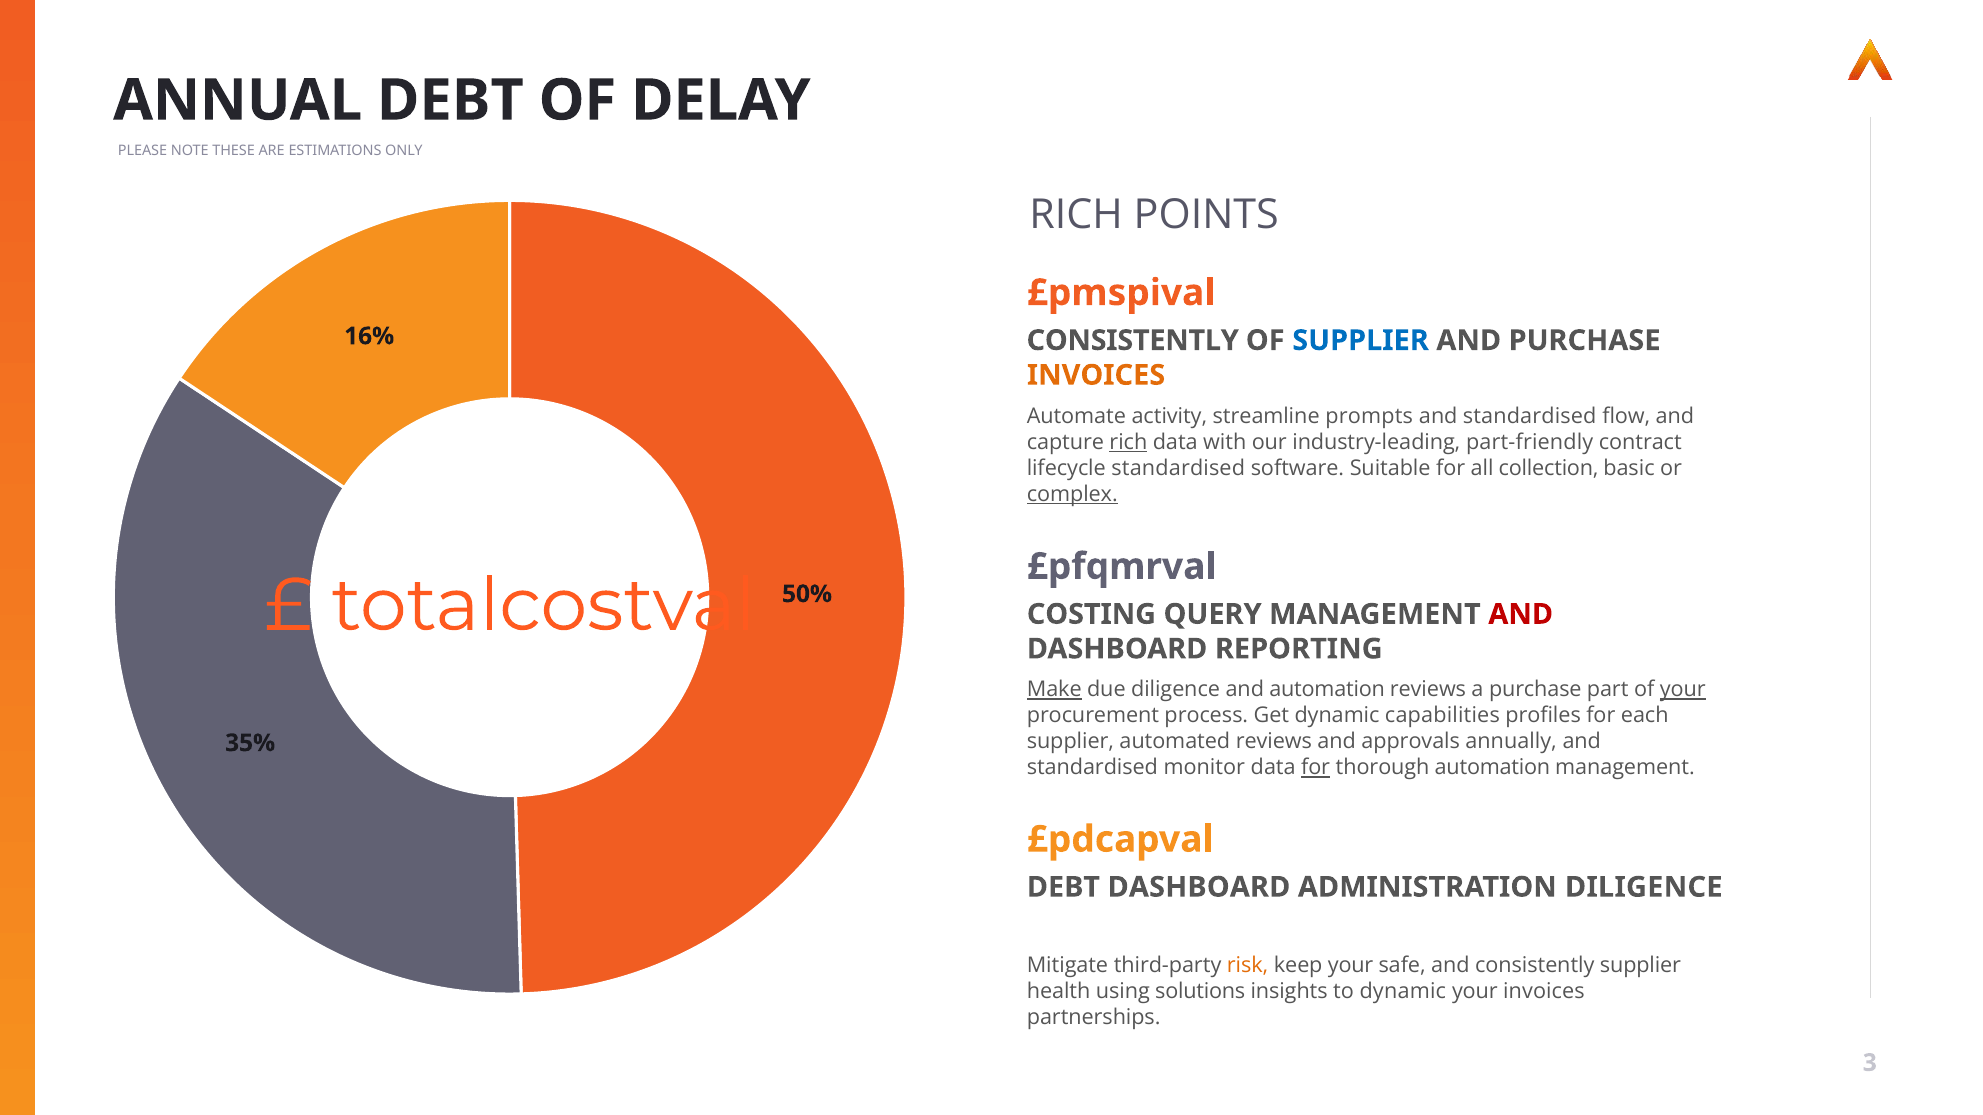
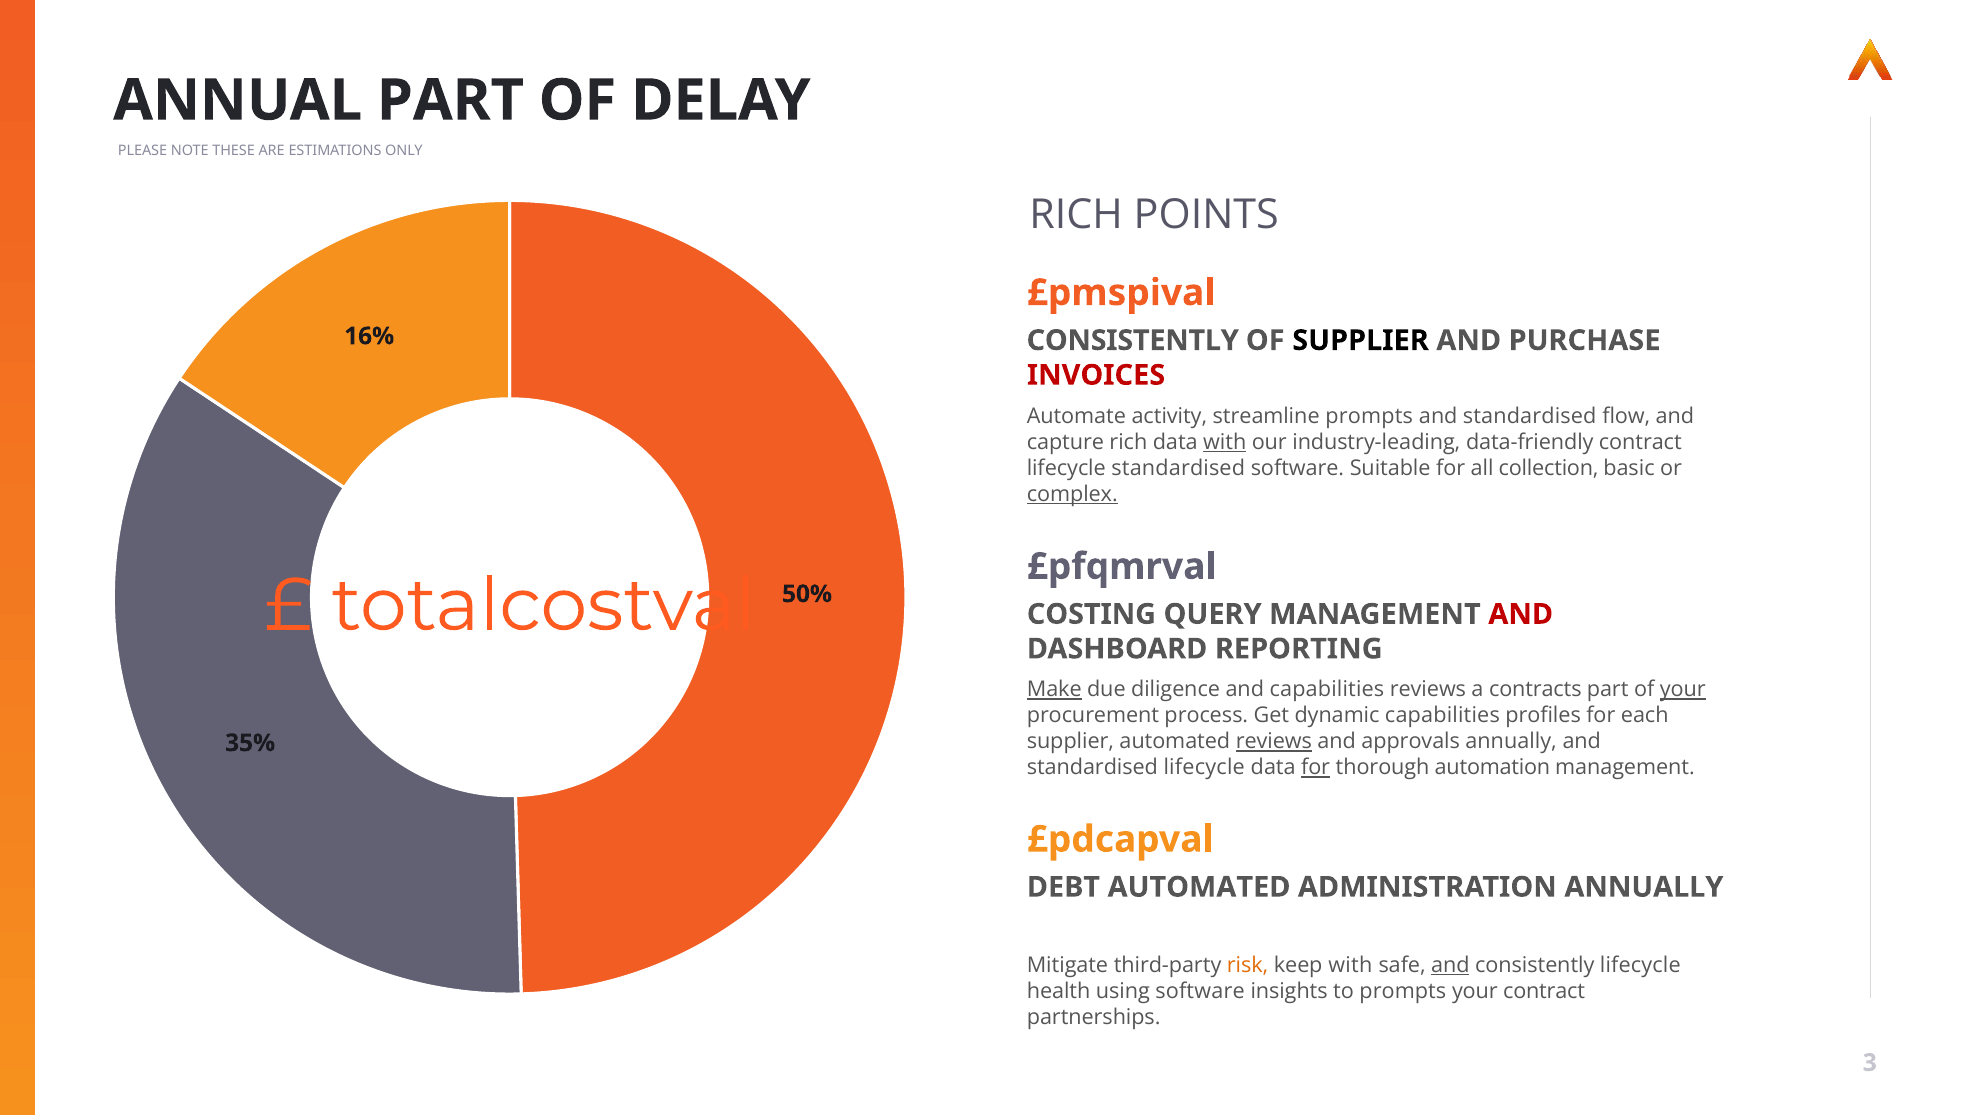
ANNUAL DEBT: DEBT -> PART
SUPPLIER at (1361, 341) colour: blue -> black
INVOICES at (1096, 375) colour: orange -> red
rich at (1128, 442) underline: present -> none
with at (1225, 442) underline: none -> present
part-friendly: part-friendly -> data-friendly
and automation: automation -> capabilities
a purchase: purchase -> contracts
reviews at (1274, 742) underline: none -> present
standardised monitor: monitor -> lifecycle
DEBT DASHBOARD: DASHBOARD -> AUTOMATED
ADMINISTRATION DILIGENCE: DILIGENCE -> ANNUALLY
keep your: your -> with
and at (1450, 965) underline: none -> present
consistently supplier: supplier -> lifecycle
using solutions: solutions -> software
to dynamic: dynamic -> prompts
your invoices: invoices -> contract
